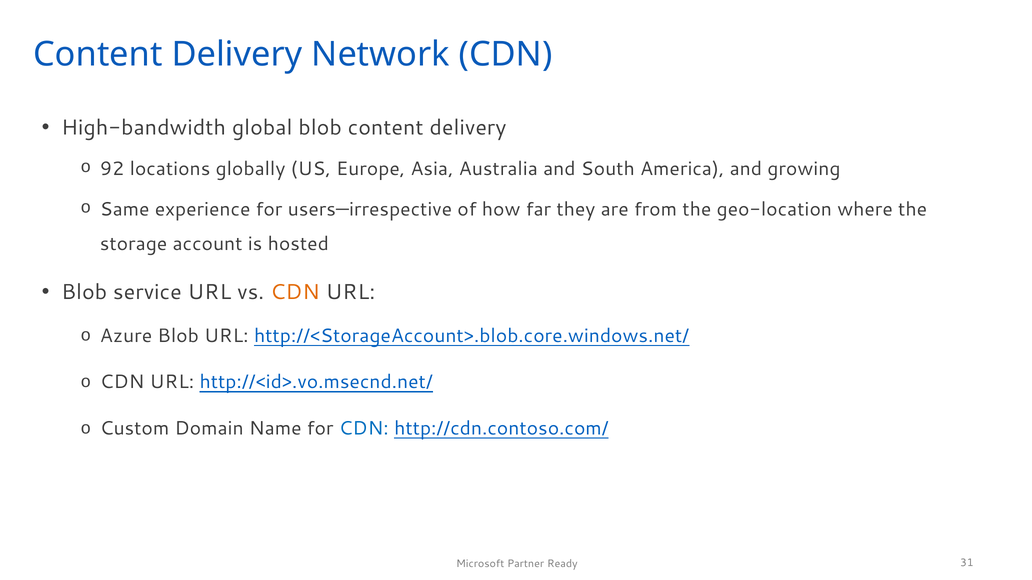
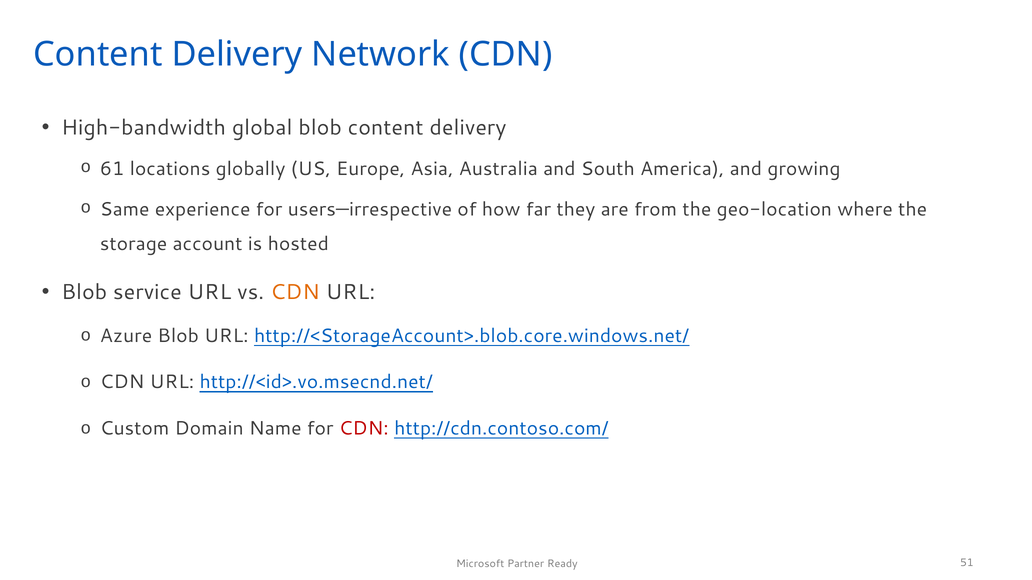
92: 92 -> 61
CDN at (364, 429) colour: blue -> red
31: 31 -> 51
